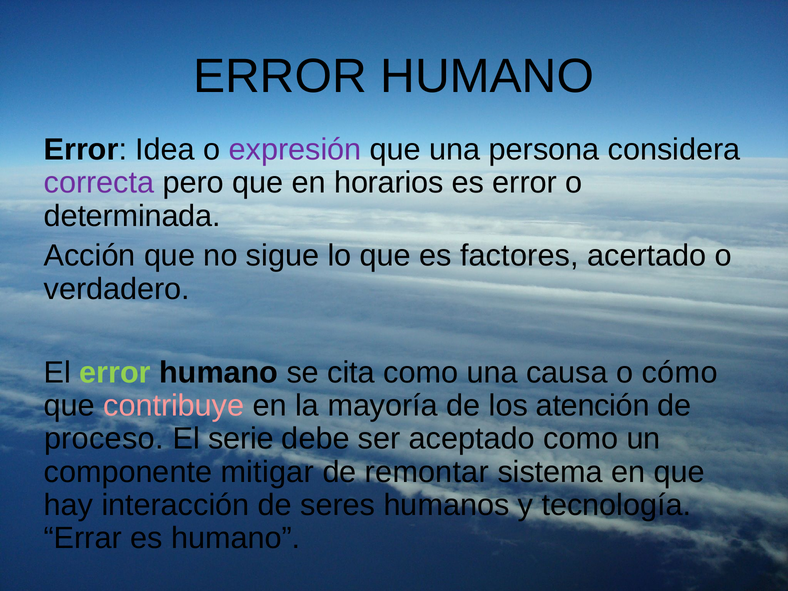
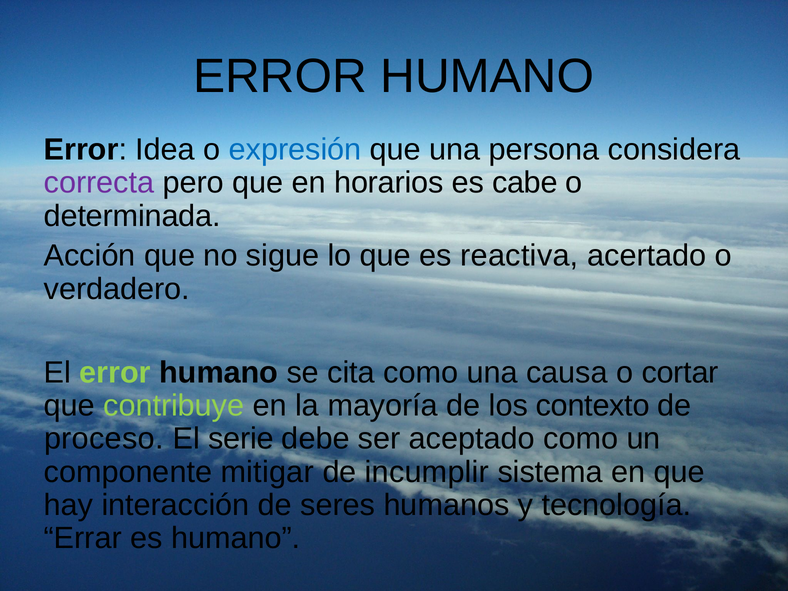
expresión colour: purple -> blue
es error: error -> cabe
factores: factores -> reactiva
cómo: cómo -> cortar
contribuye colour: pink -> light green
atención: atención -> contexto
remontar: remontar -> incumplir
